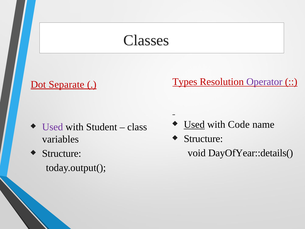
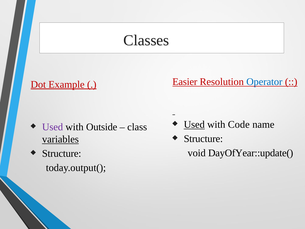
Types: Types -> Easier
Operator colour: purple -> blue
Separate: Separate -> Example
Student: Student -> Outside
variables underline: none -> present
DayOfYear::details(: DayOfYear::details( -> DayOfYear::update(
